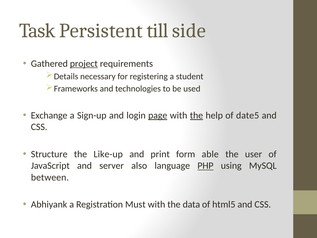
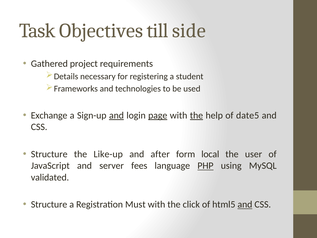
Persistent: Persistent -> Objectives
project underline: present -> none
and at (116, 115) underline: none -> present
print: print -> after
able: able -> local
also: also -> fees
between: between -> validated
Abhiyank at (49, 204): Abhiyank -> Structure
data: data -> click
and at (245, 204) underline: none -> present
